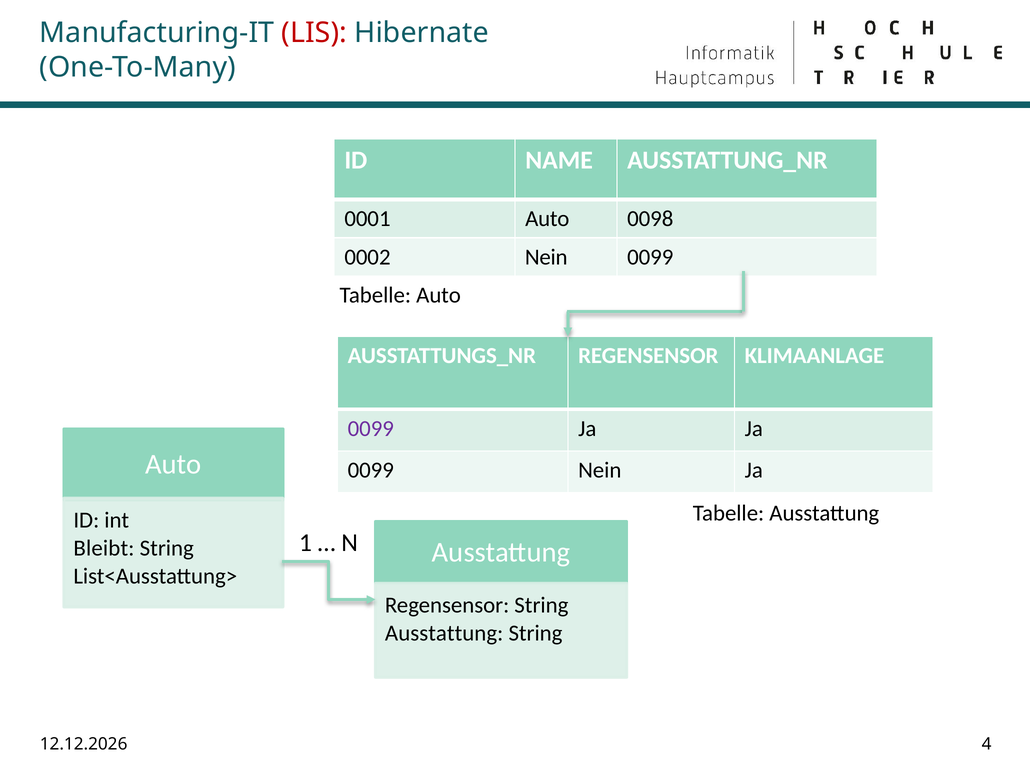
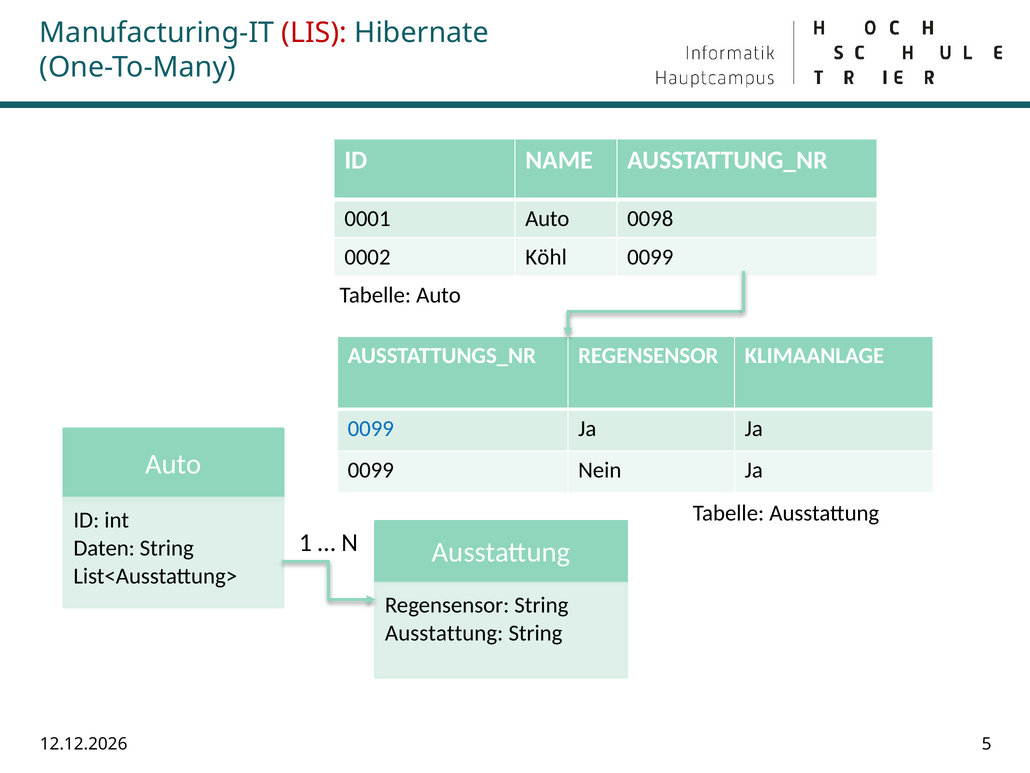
0002 Nein: Nein -> Köhl
0099 at (371, 428) colour: purple -> blue
Bleibt: Bleibt -> Daten
4: 4 -> 5
